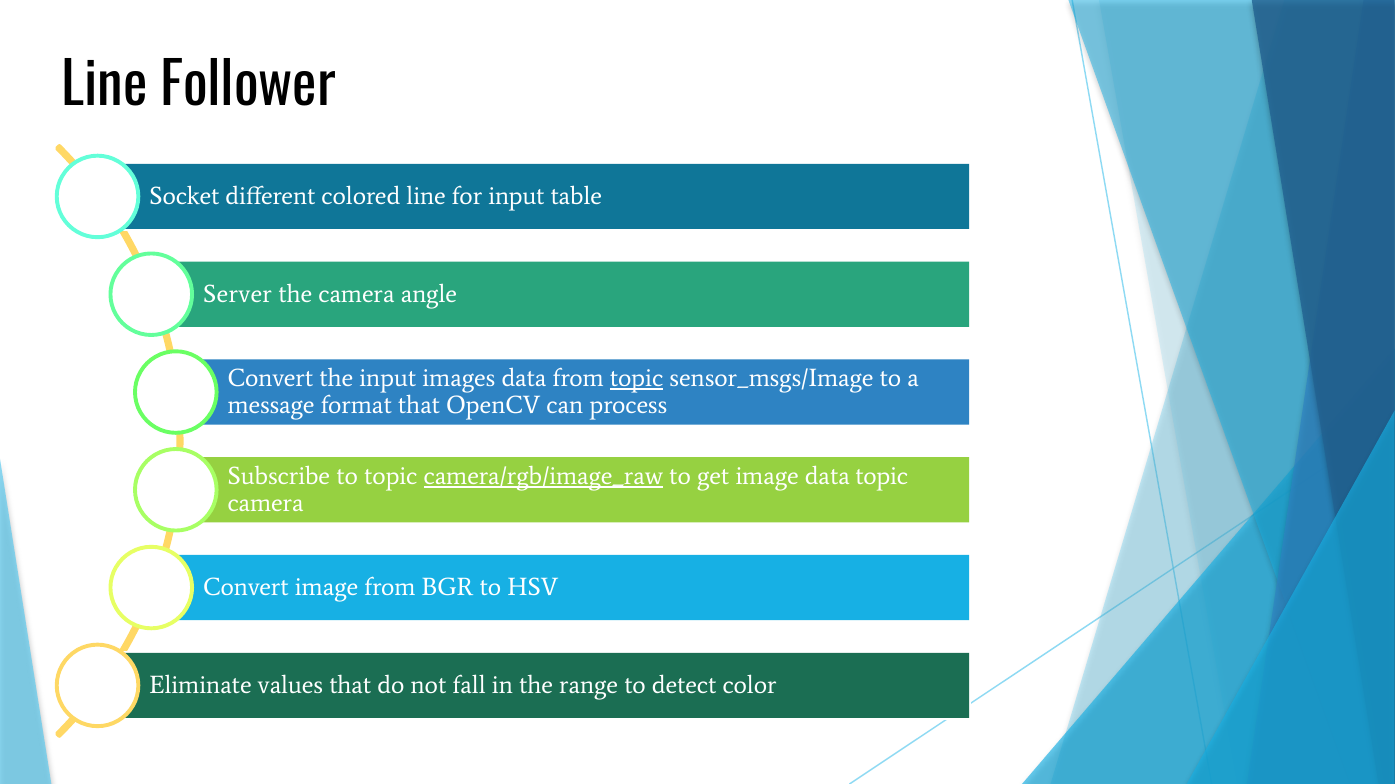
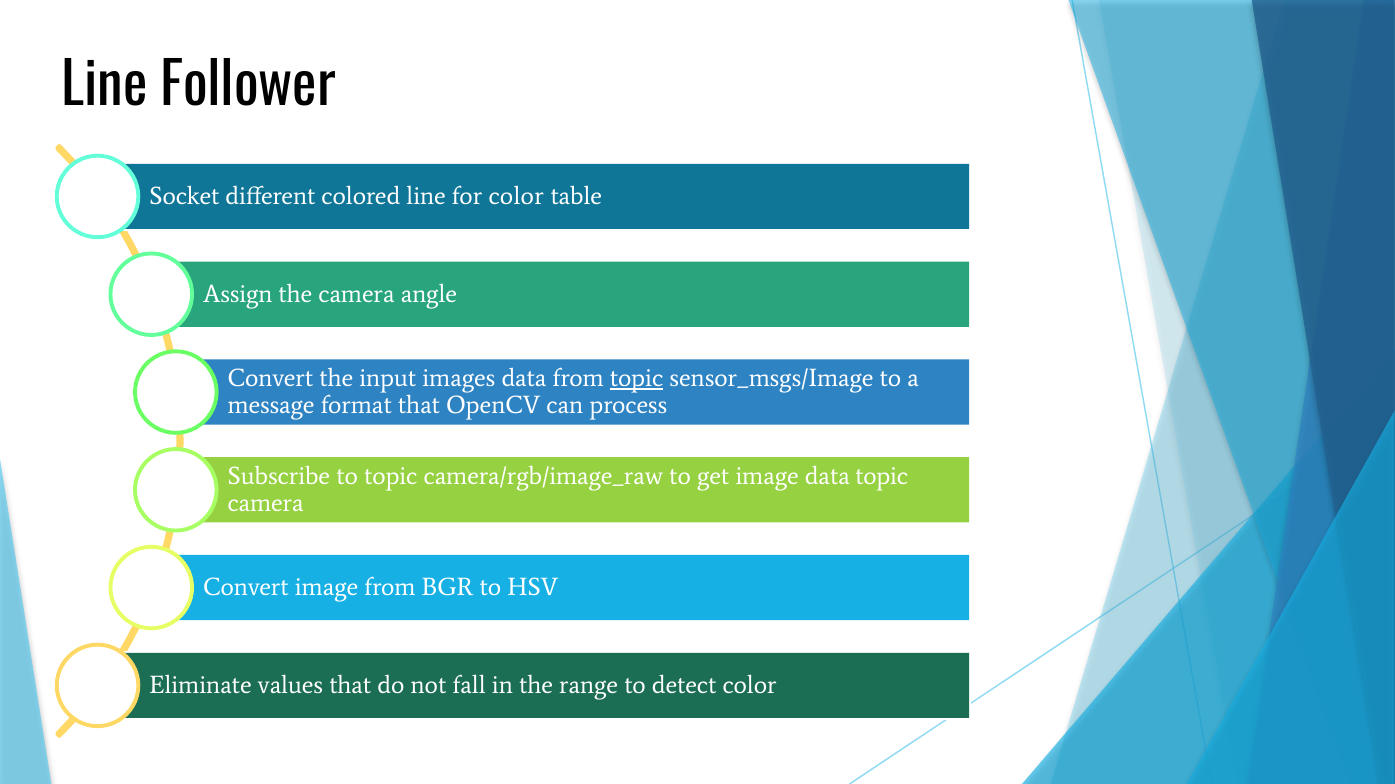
for input: input -> color
Server: Server -> Assign
camera/rgb/image_raw underline: present -> none
